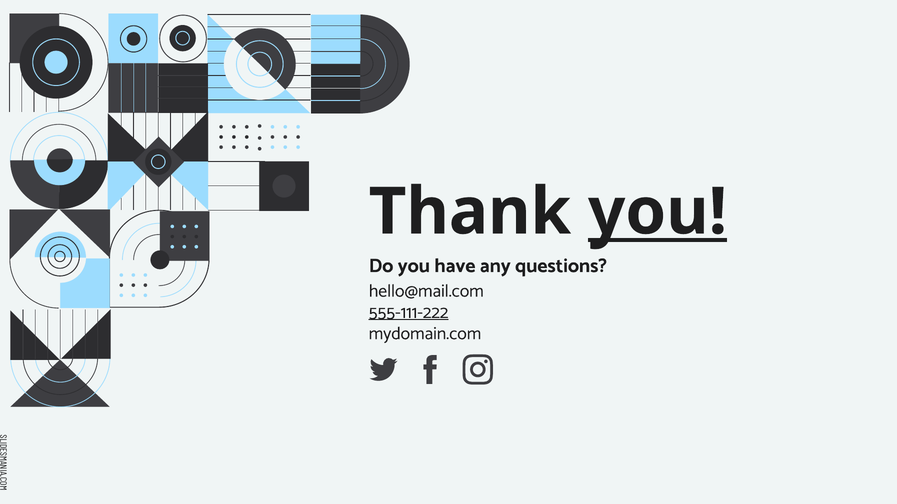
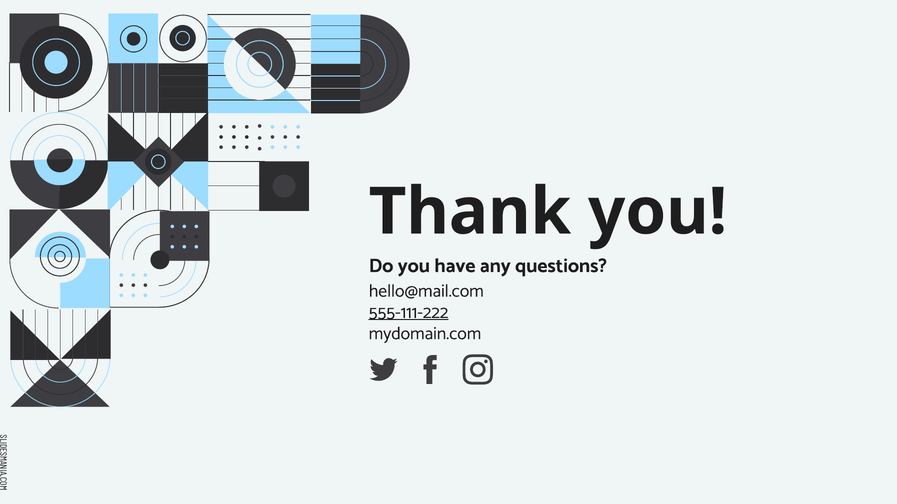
you at (658, 212) underline: present -> none
